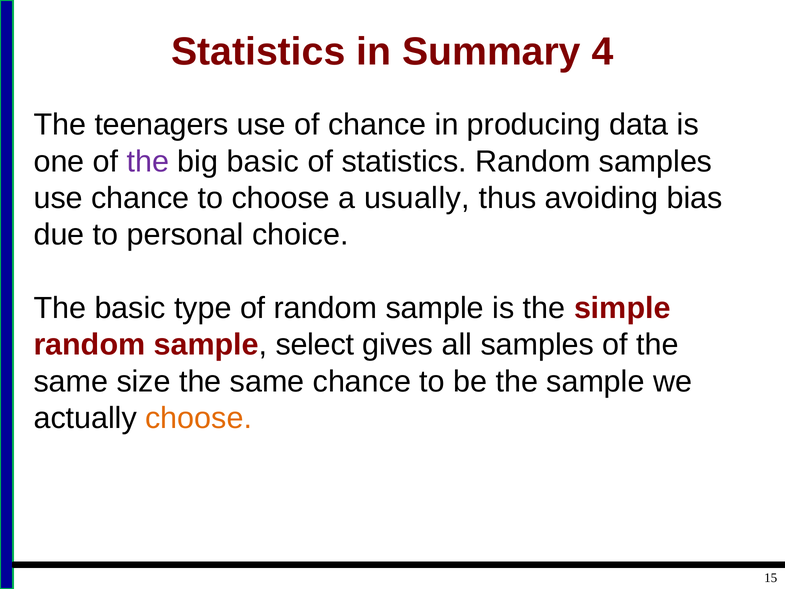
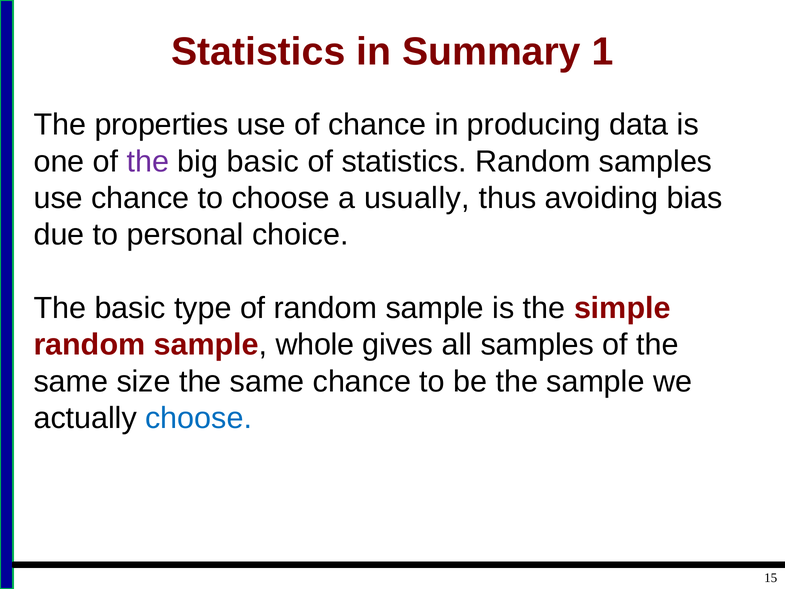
4: 4 -> 1
teenagers: teenagers -> properties
select: select -> whole
choose at (199, 418) colour: orange -> blue
